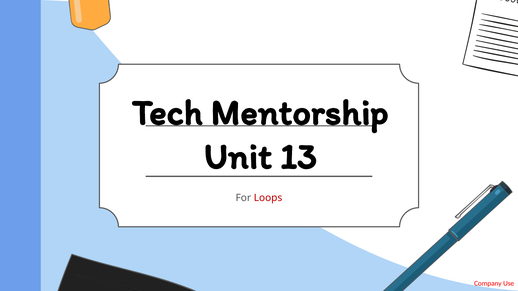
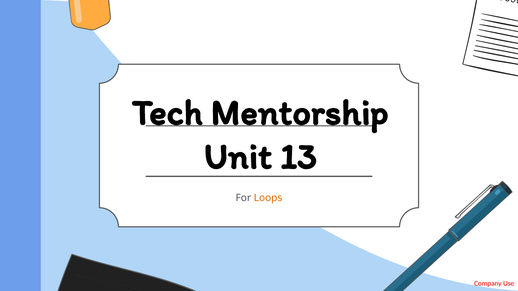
Loops colour: red -> orange
